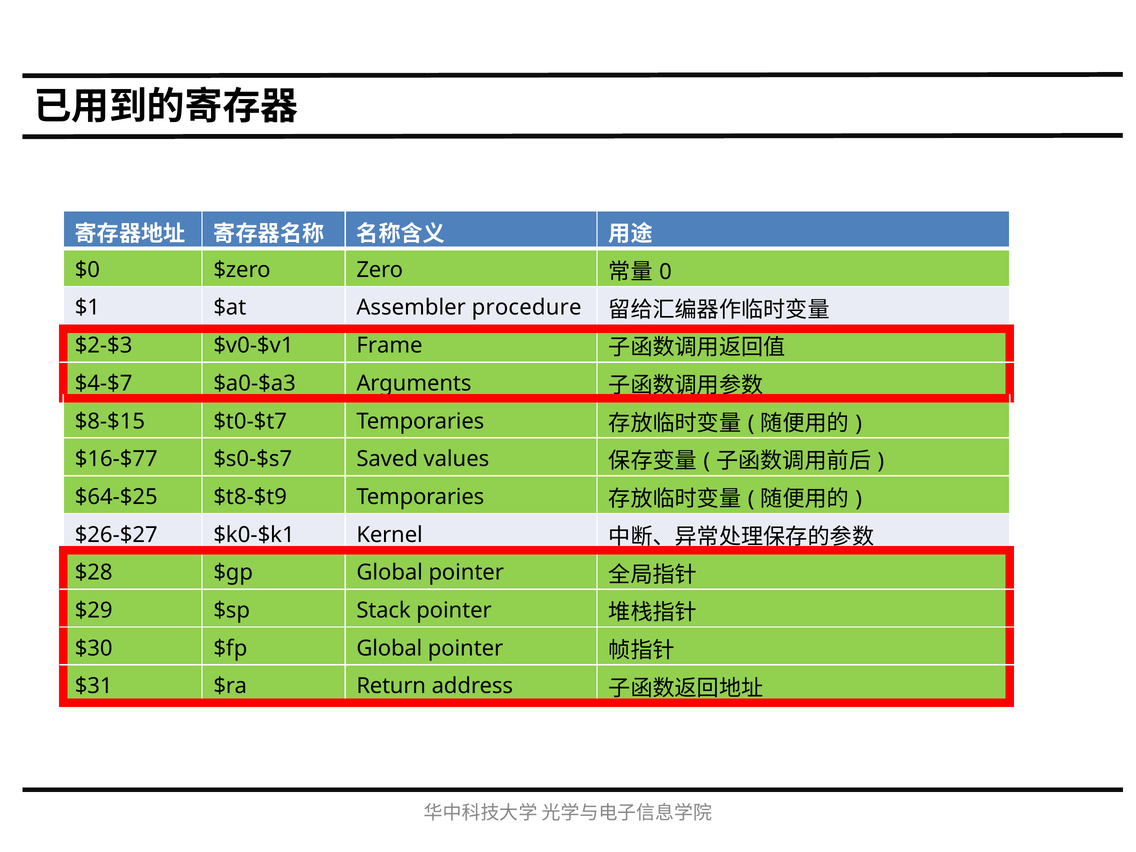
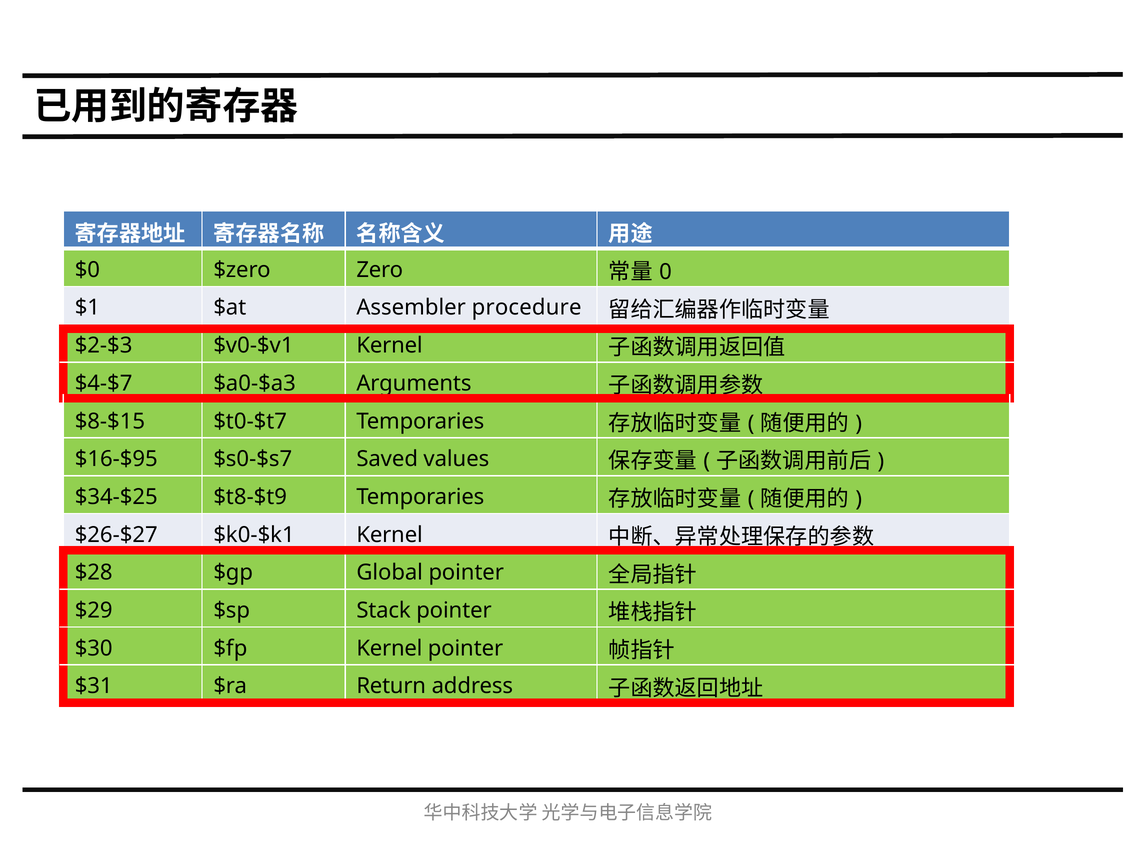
$v0-$v1 Frame: Frame -> Kernel
$16-$77: $16-$77 -> $16-$95
$64-$25: $64-$25 -> $34-$25
$fp Global: Global -> Kernel
